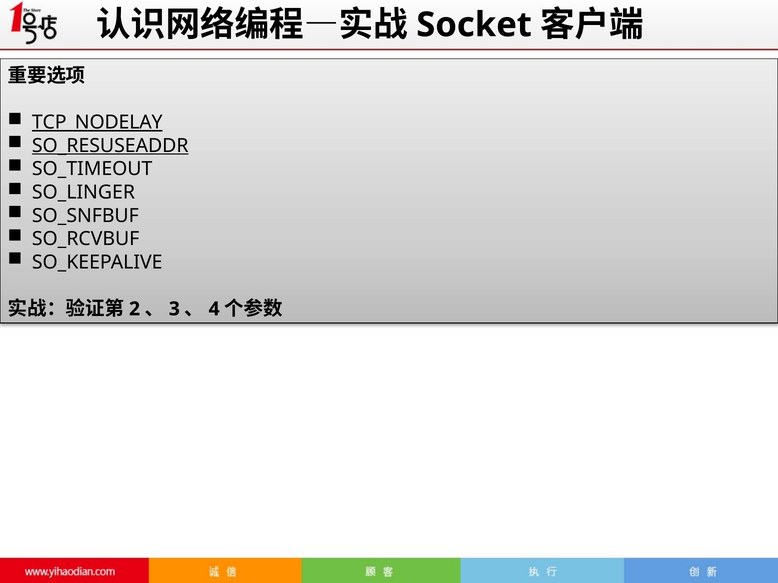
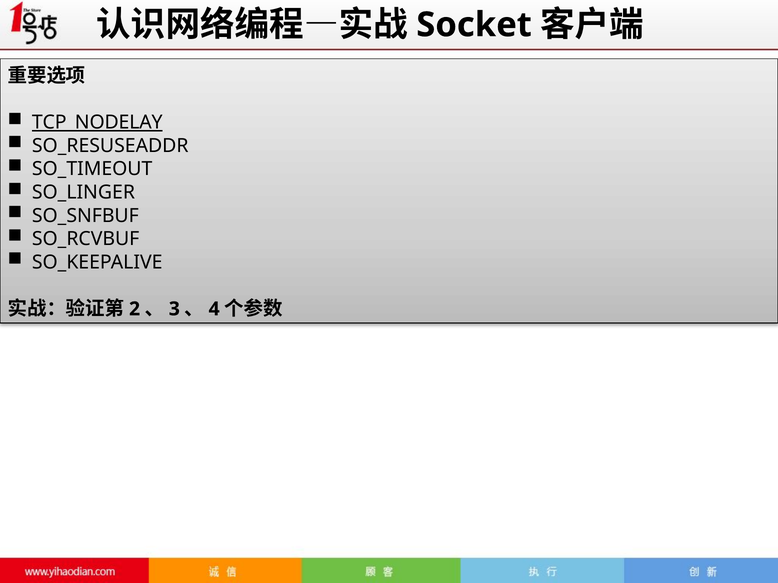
SO_RESUSEADDR underline: present -> none
